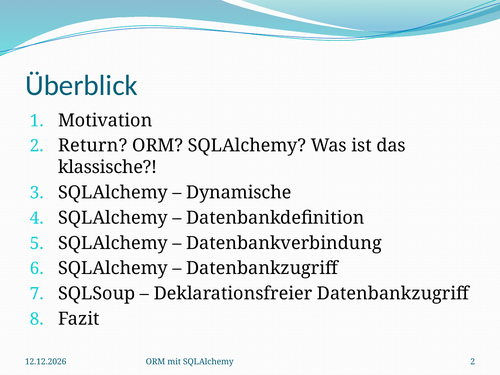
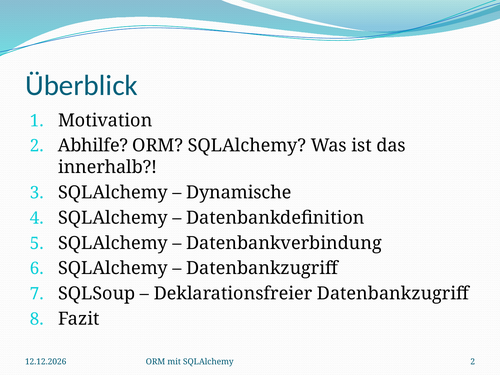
Return: Return -> Abhilfe
klassische: klassische -> innerhalb
